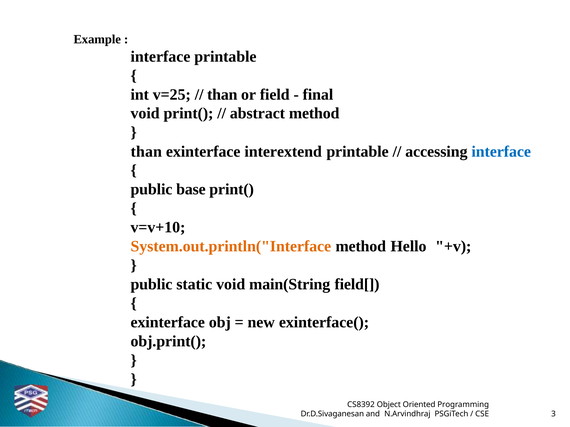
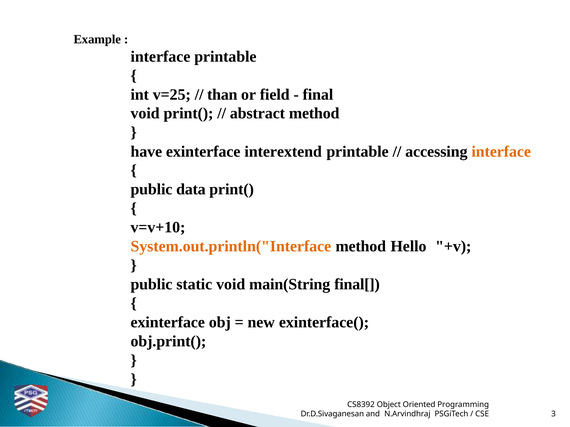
than at (146, 152): than -> have
interface at (501, 152) colour: blue -> orange
base: base -> data
field[: field[ -> final[
